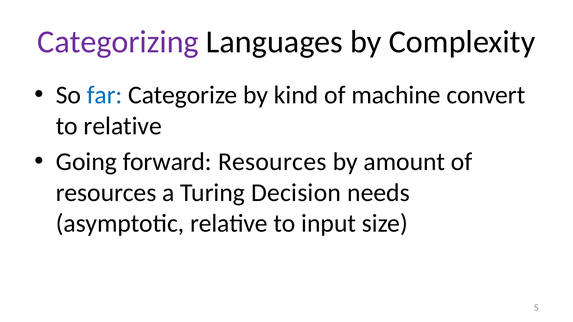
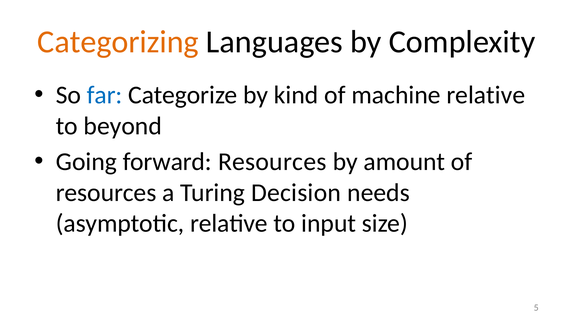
Categorizing colour: purple -> orange
machine convert: convert -> relative
to relative: relative -> beyond
